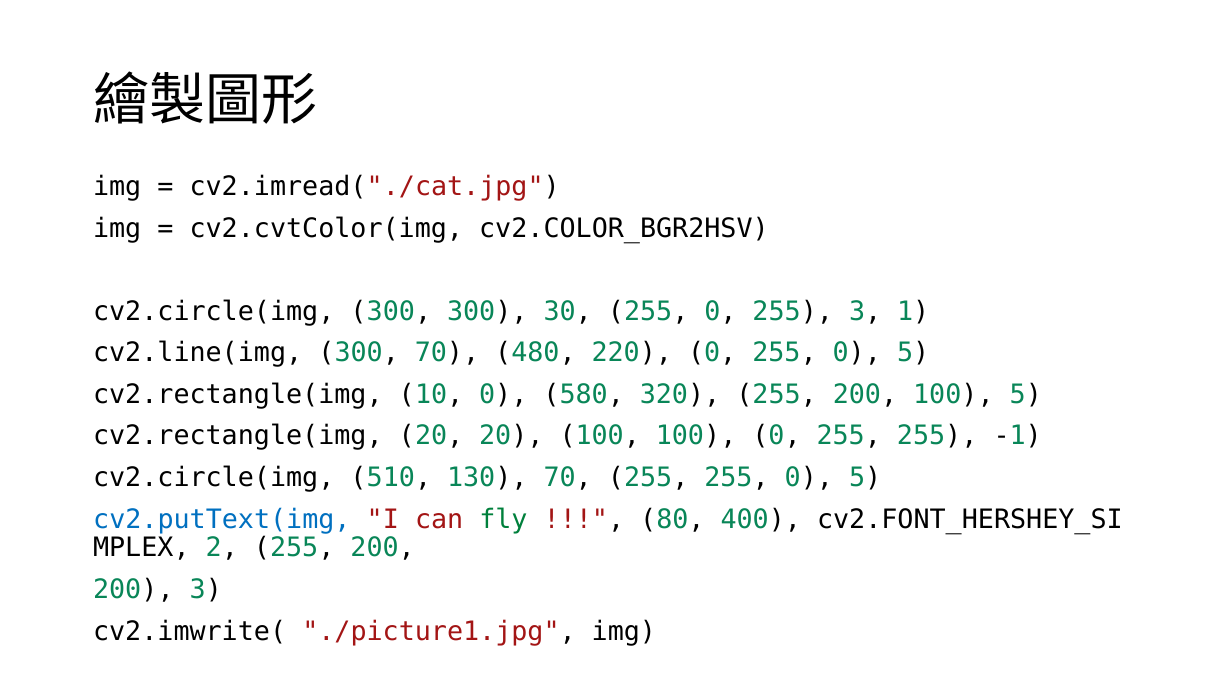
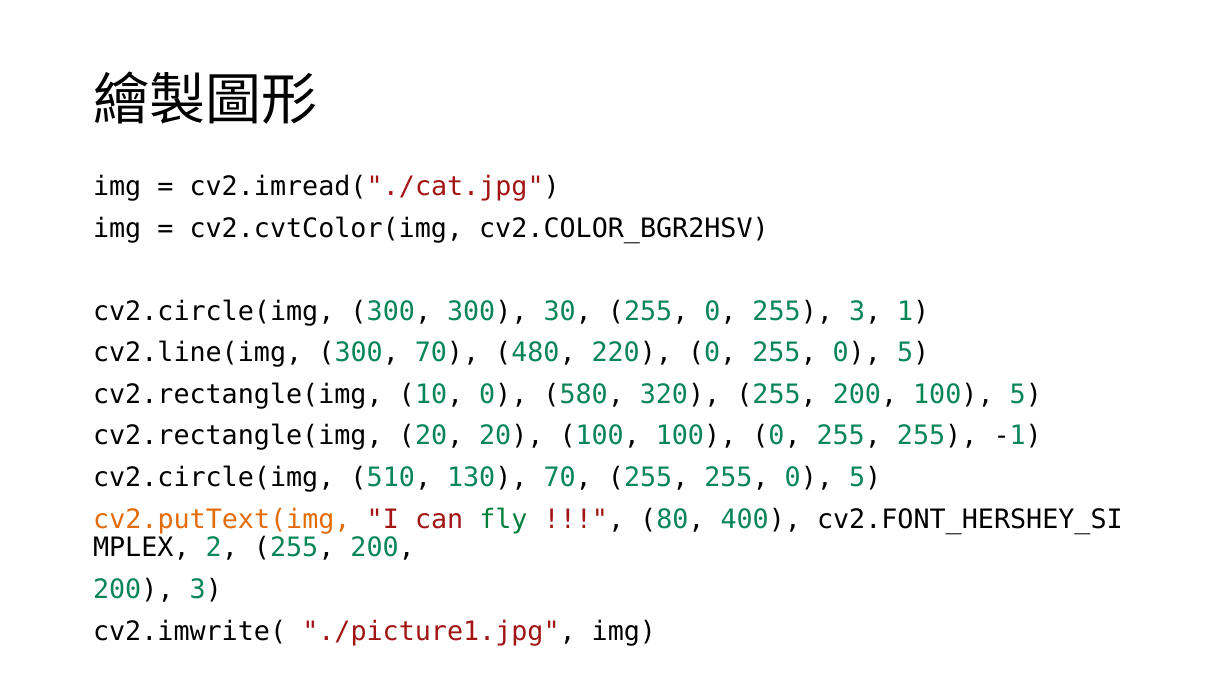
cv2.putText(img colour: blue -> orange
